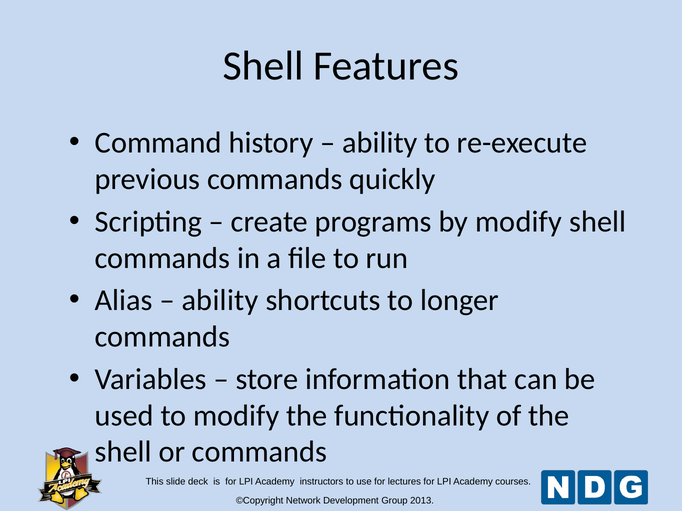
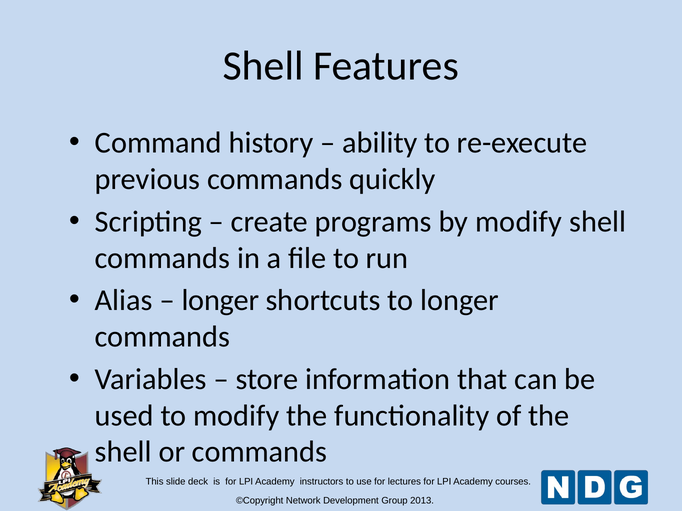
ability at (220, 301): ability -> longer
